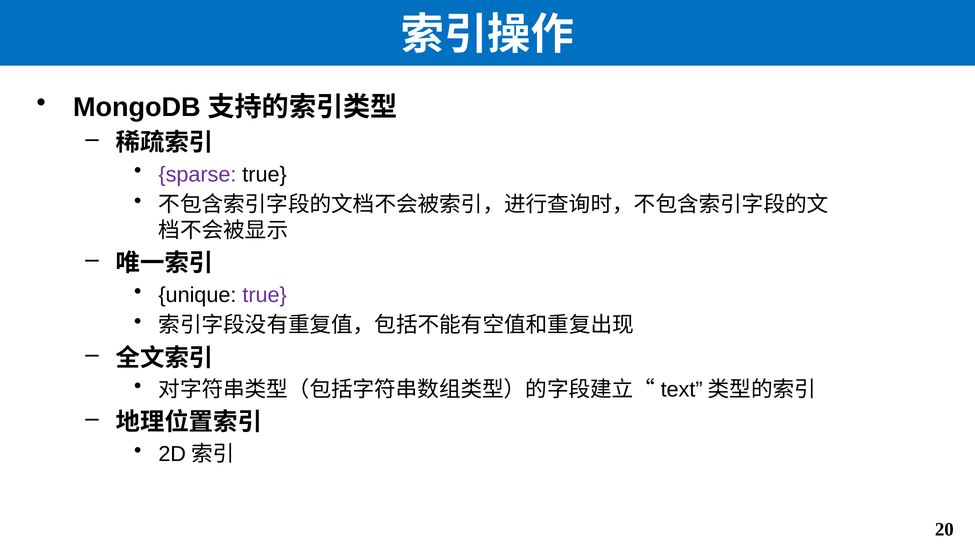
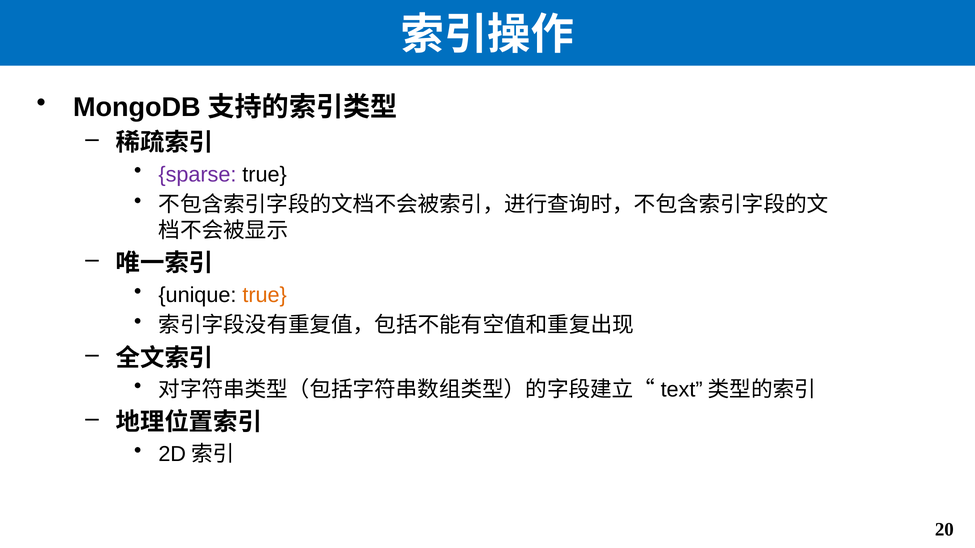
true at (265, 295) colour: purple -> orange
